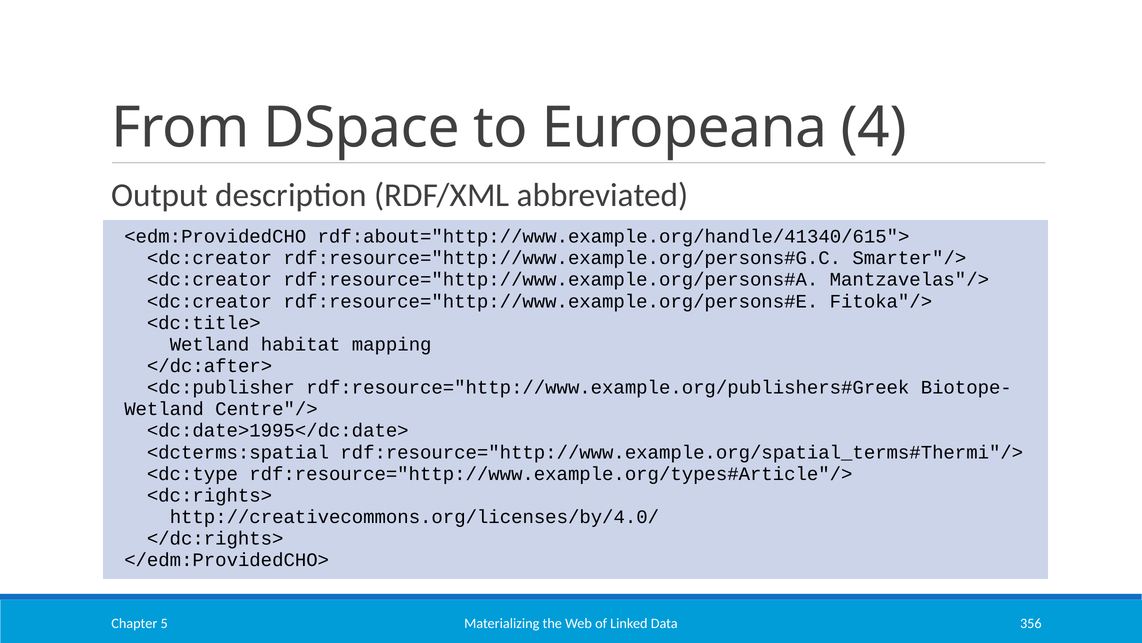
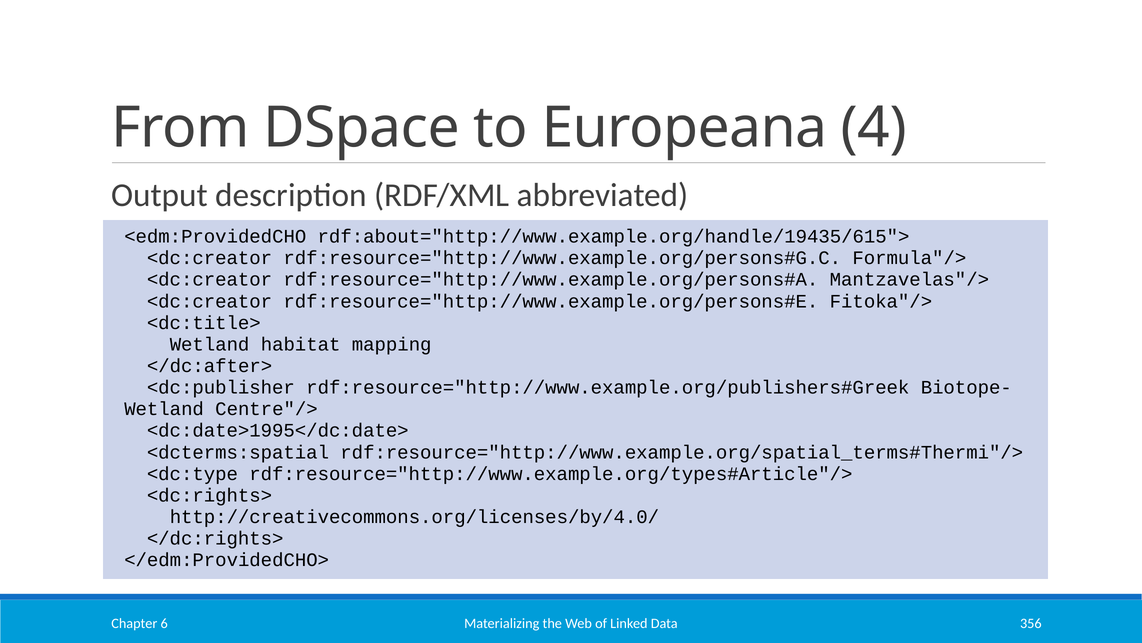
rdf:about="http://www.example.org/handle/41340/615">: rdf:about="http://www.example.org/handle/41340/615"> -> rdf:about="http://www.example.org/handle/19435/615">
Smarter"/>: Smarter"/> -> Formula"/>
5: 5 -> 6
